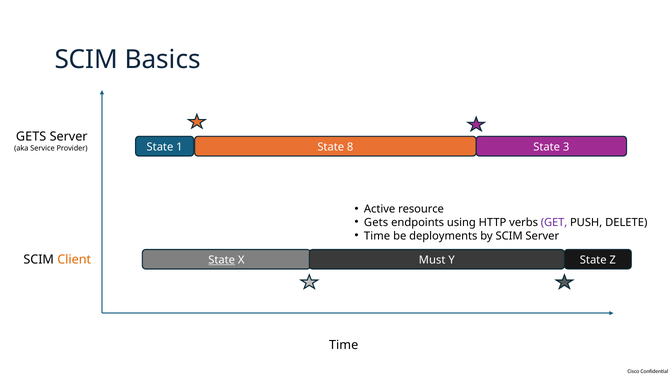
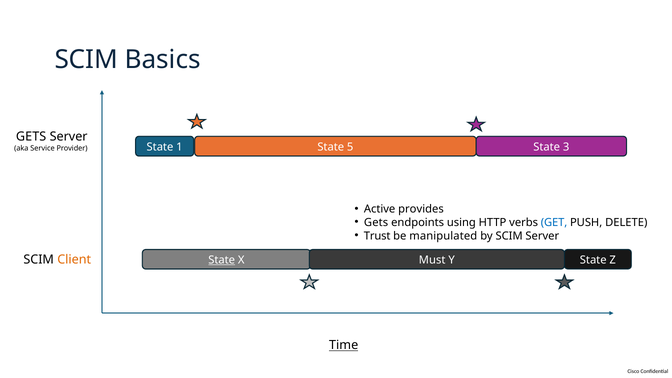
8: 8 -> 5
resource: resource -> provides
GET colour: purple -> blue
Time at (377, 236): Time -> Trust
deployments: deployments -> manipulated
Time at (344, 345) underline: none -> present
